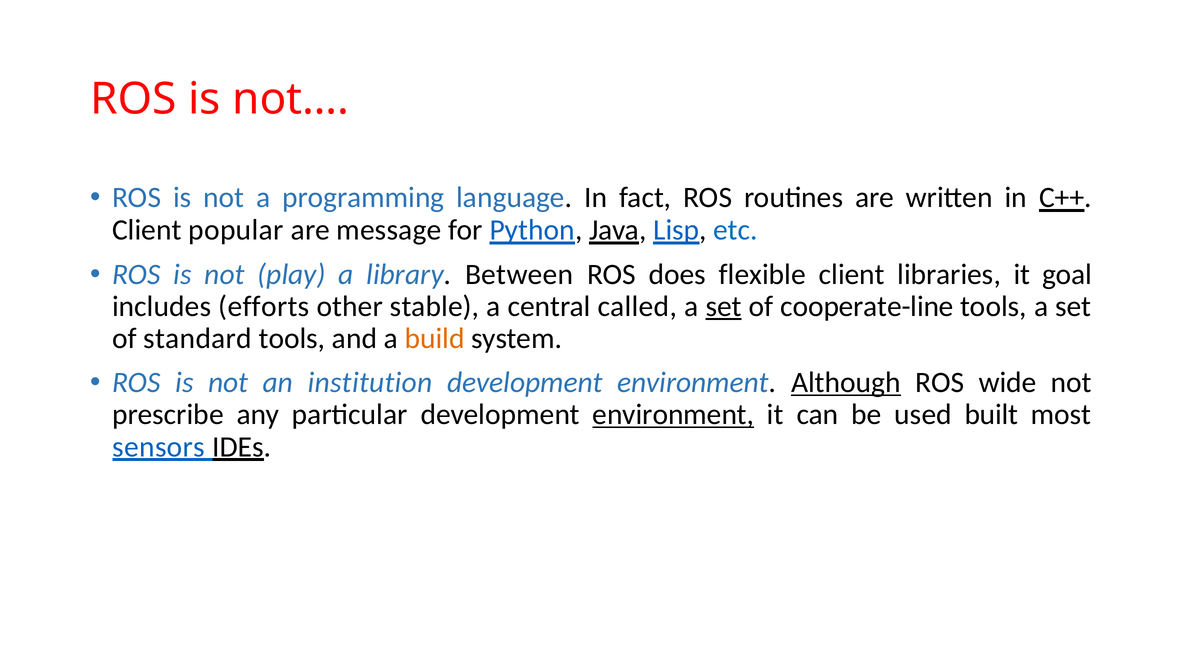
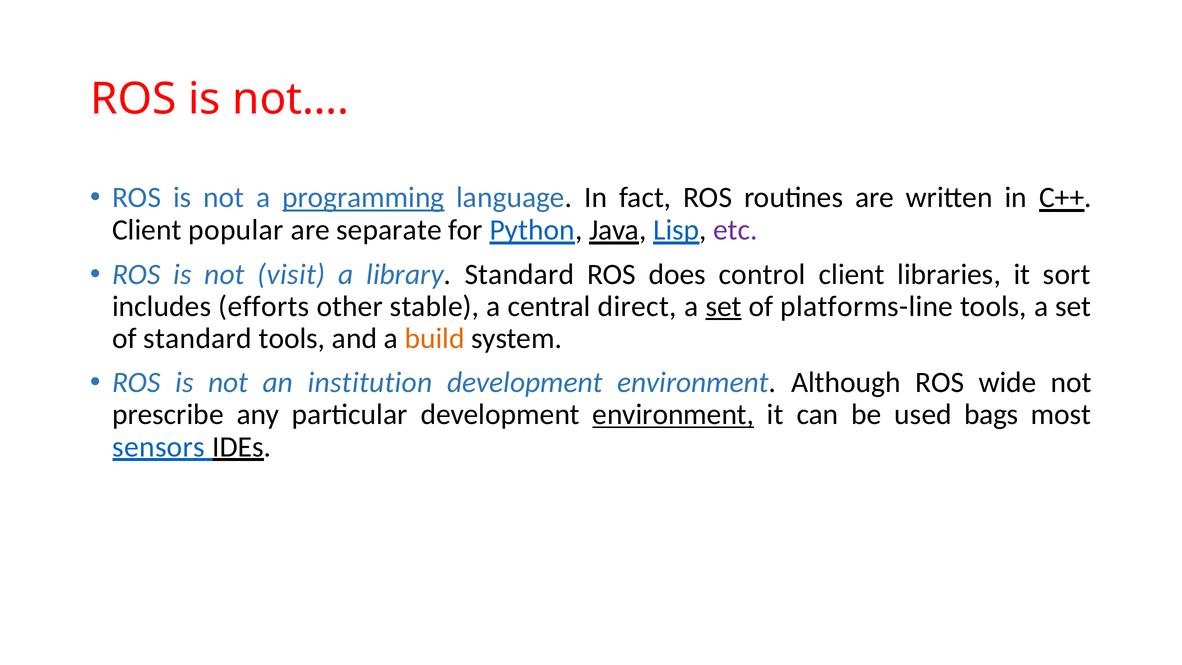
programming underline: none -> present
message: message -> separate
etc colour: blue -> purple
play: play -> visit
library Between: Between -> Standard
flexible: flexible -> control
goal: goal -> sort
called: called -> direct
cooperate-line: cooperate-line -> platforms-line
Although underline: present -> none
built: built -> bags
